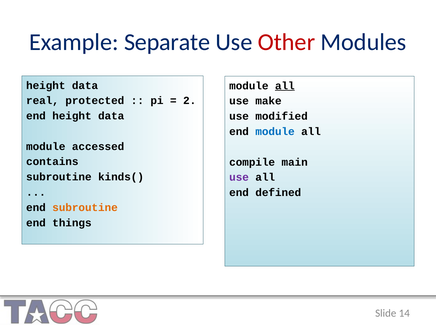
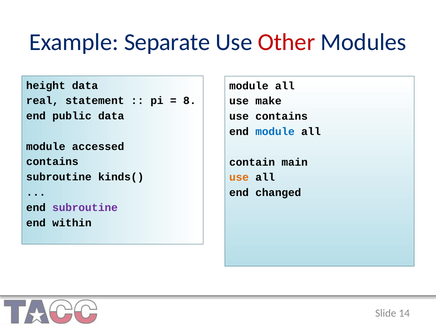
all at (285, 86) underline: present -> none
protected: protected -> statement
2: 2 -> 8
end height: height -> public
use modified: modified -> contains
compile: compile -> contain
use at (239, 177) colour: purple -> orange
defined: defined -> changed
subroutine at (85, 207) colour: orange -> purple
things: things -> within
